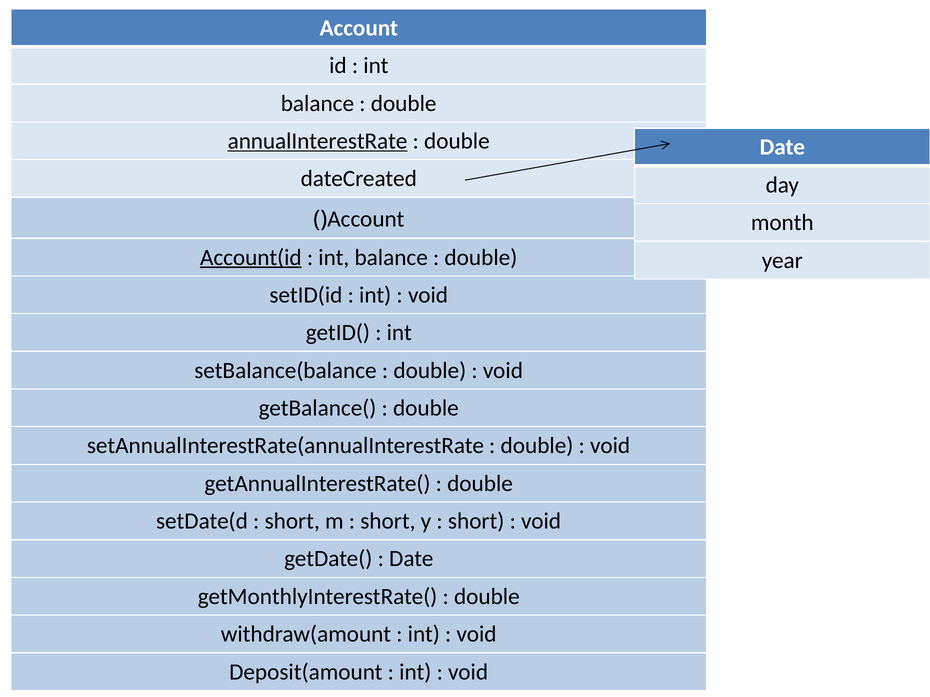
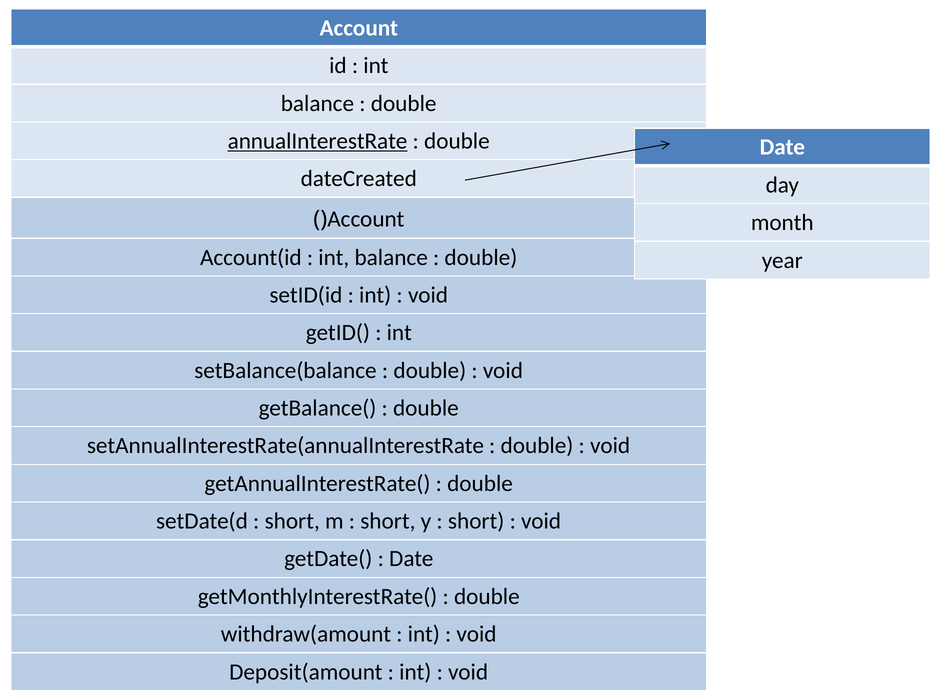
Account(id underline: present -> none
